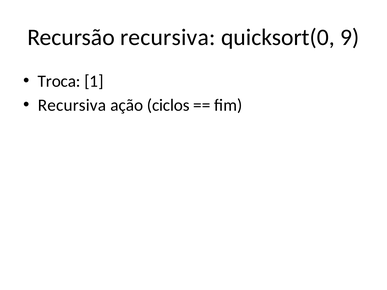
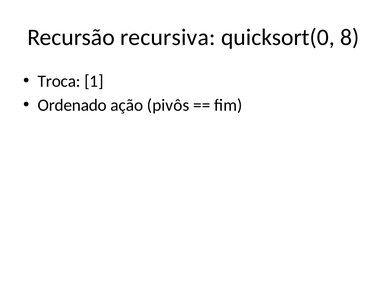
9: 9 -> 8
Recursiva at (72, 105): Recursiva -> Ordenado
ciclos: ciclos -> pivôs
